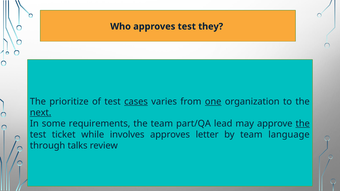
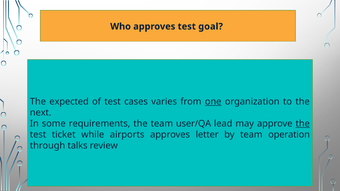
they: they -> goal
prioritize: prioritize -> expected
cases underline: present -> none
next underline: present -> none
part/QA: part/QA -> user/QA
involves: involves -> airports
language: language -> operation
